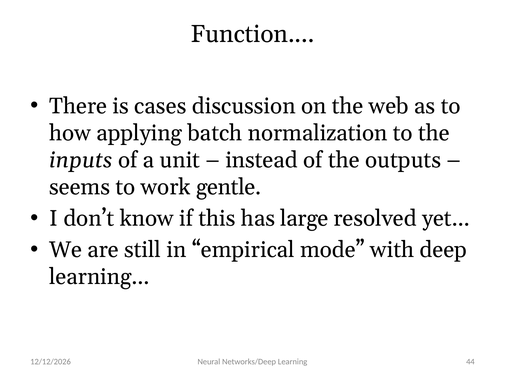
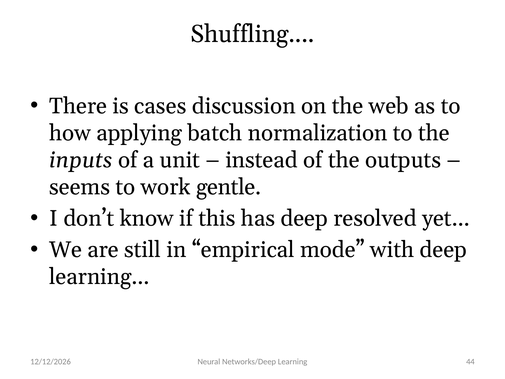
Function: Function -> Shuffling
has large: large -> deep
